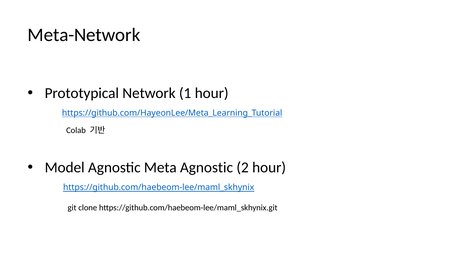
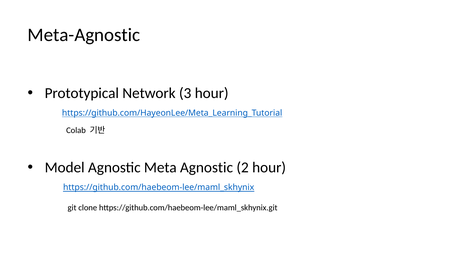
Meta-Network: Meta-Network -> Meta-Agnostic
1: 1 -> 3
